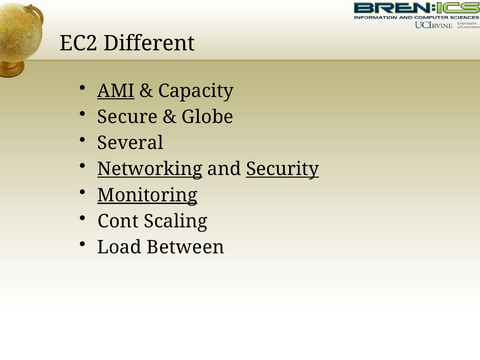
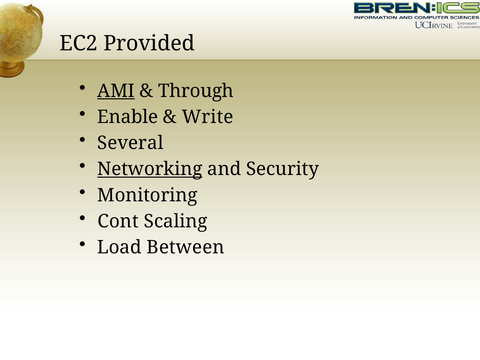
Different: Different -> Provided
Capacity: Capacity -> Through
Secure: Secure -> Enable
Globe: Globe -> Write
Security underline: present -> none
Monitoring underline: present -> none
